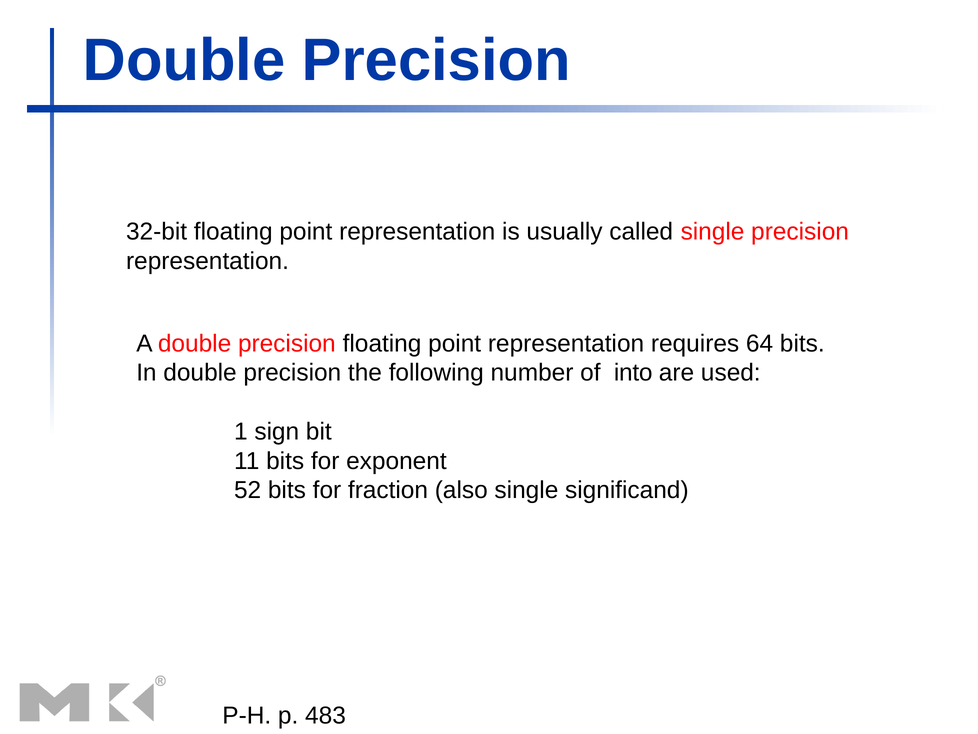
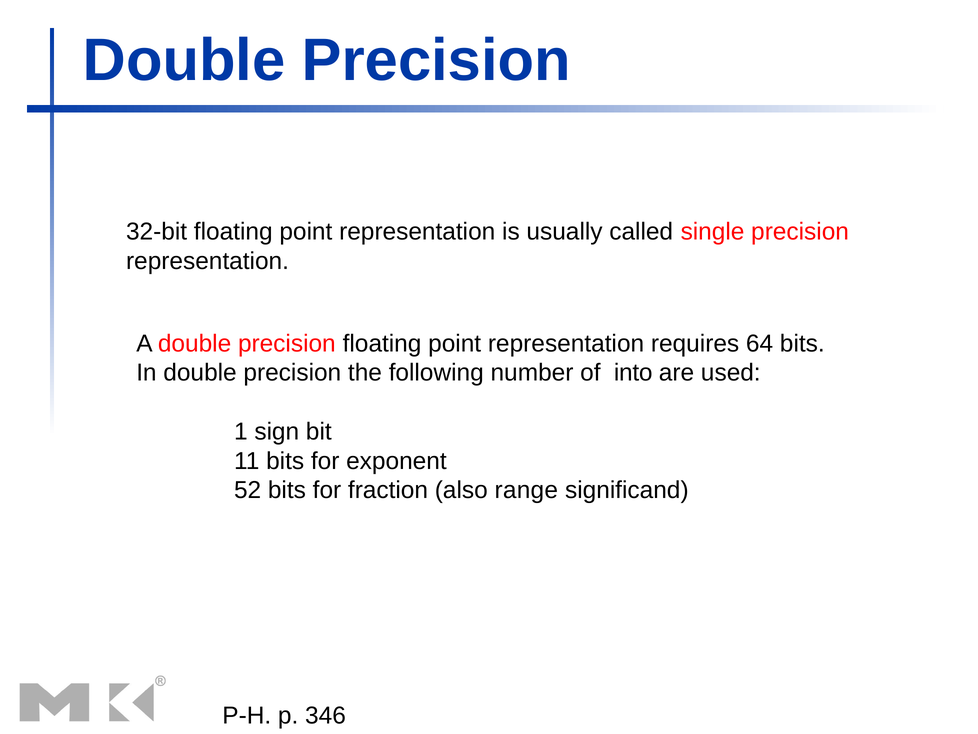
also single: single -> range
483: 483 -> 346
